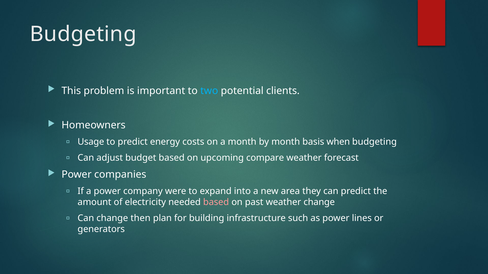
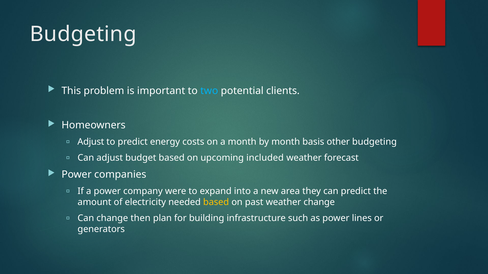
Usage at (91, 142): Usage -> Adjust
when: when -> other
compare: compare -> included
based at (216, 202) colour: pink -> yellow
